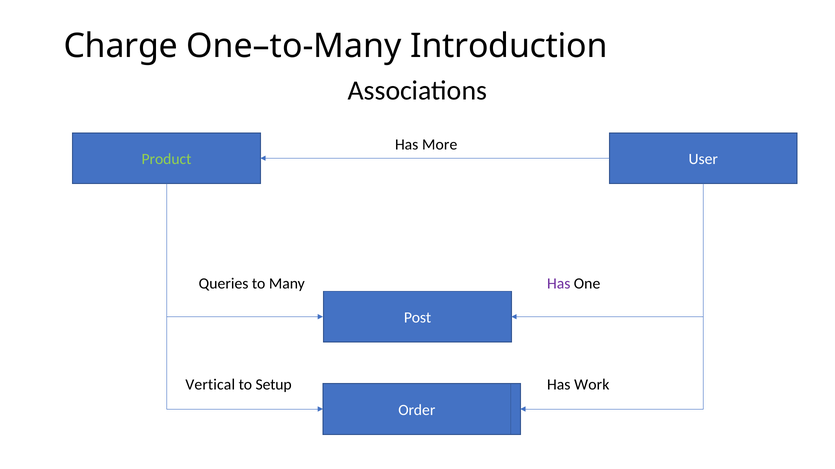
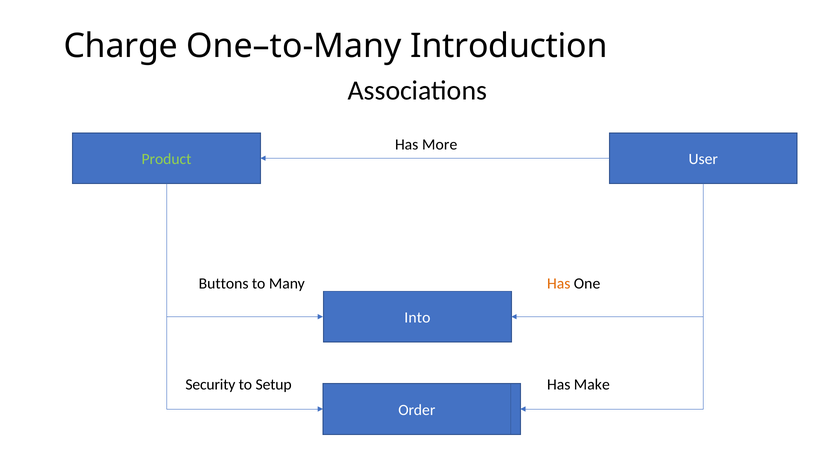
Queries: Queries -> Buttons
Has at (559, 284) colour: purple -> orange
Post: Post -> Into
Vertical: Vertical -> Security
Work: Work -> Make
